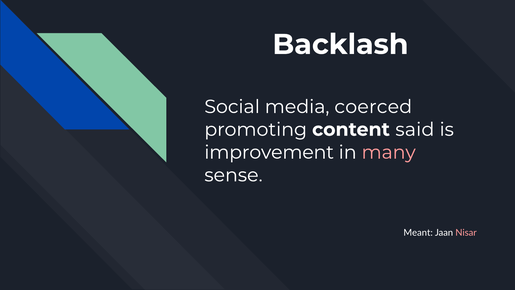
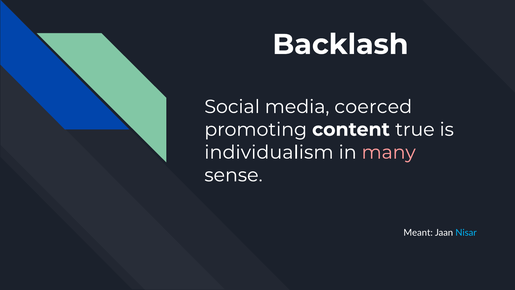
said: said -> true
improvement: improvement -> individualism
Nisar colour: pink -> light blue
